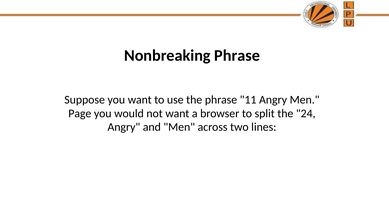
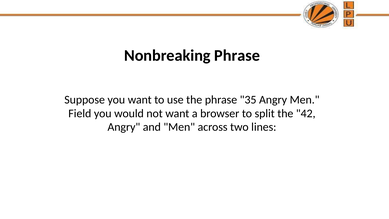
11: 11 -> 35
Page: Page -> Field
24: 24 -> 42
